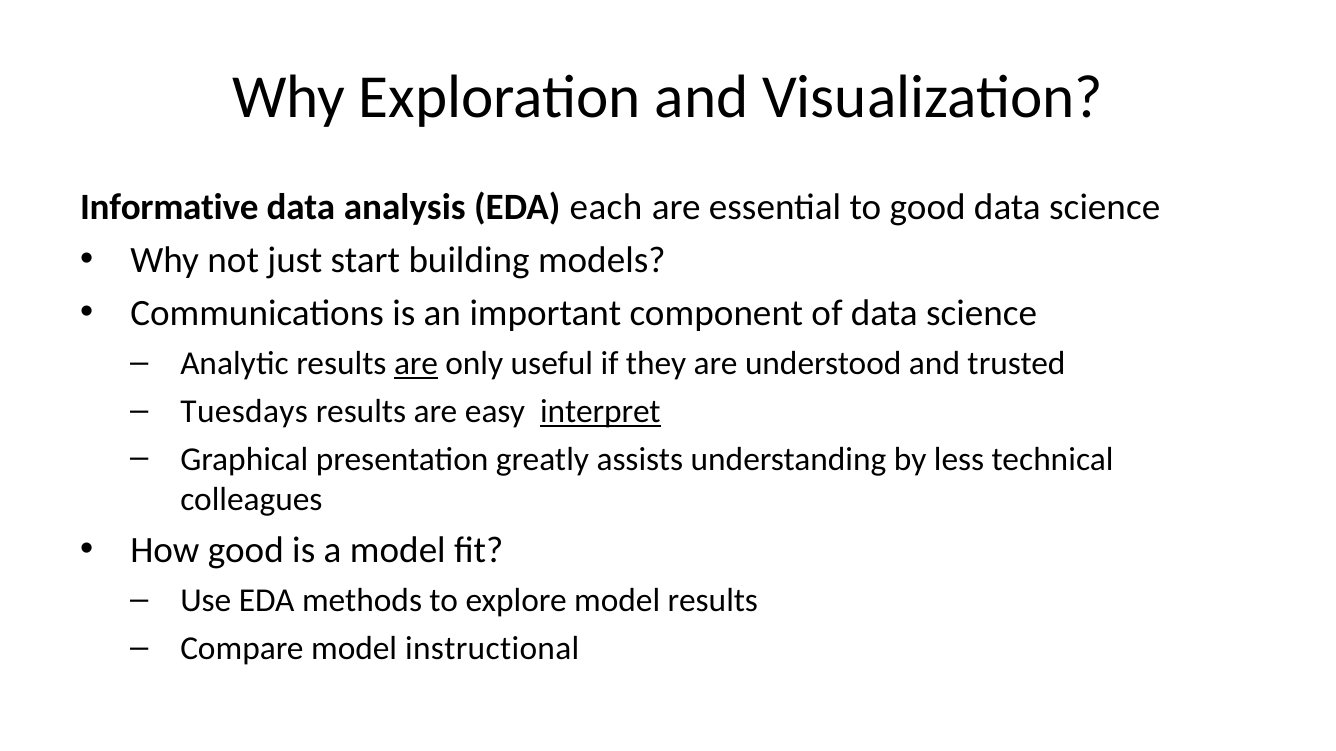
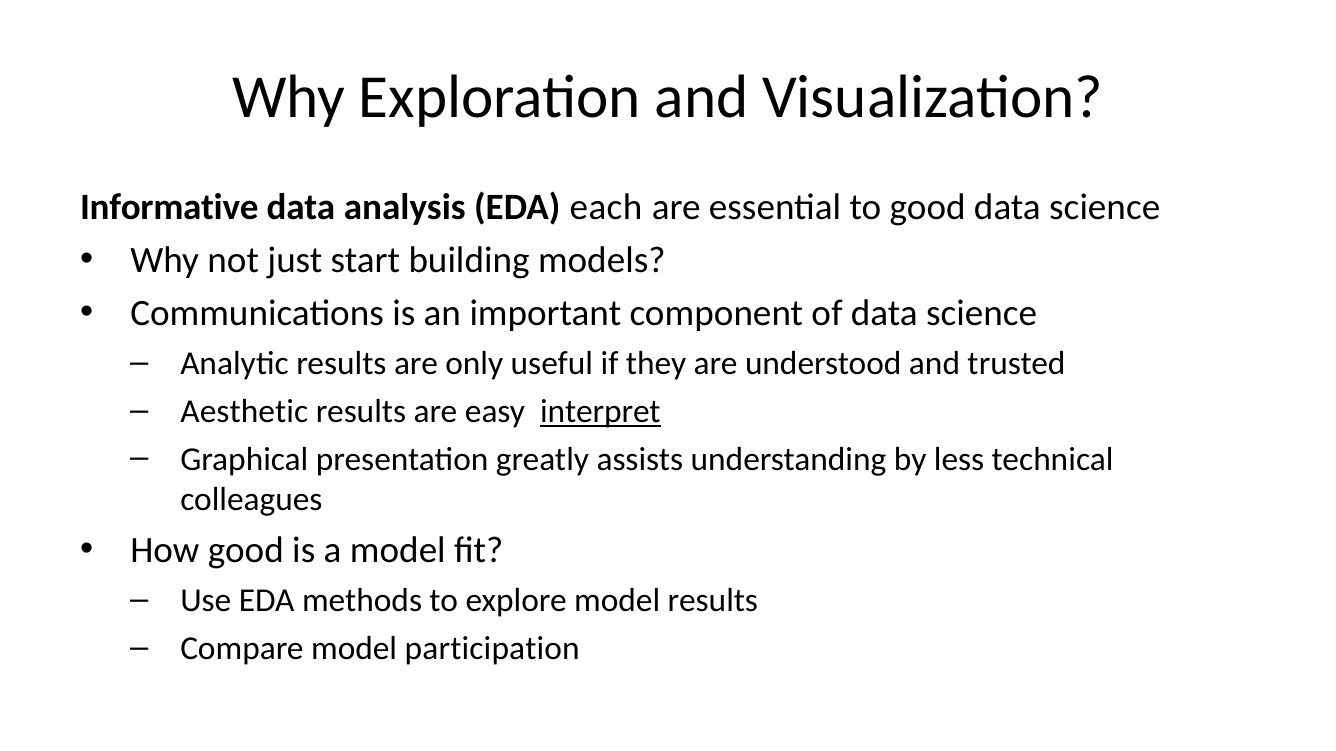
are at (416, 364) underline: present -> none
Tuesdays: Tuesdays -> Aesthetic
instructional: instructional -> participation
